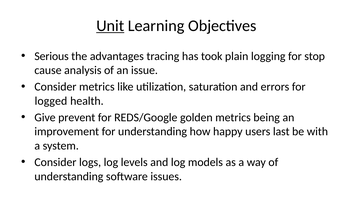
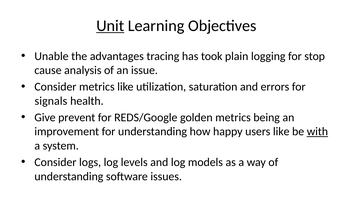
Serious: Serious -> Unable
logged: logged -> signals
users last: last -> like
with underline: none -> present
